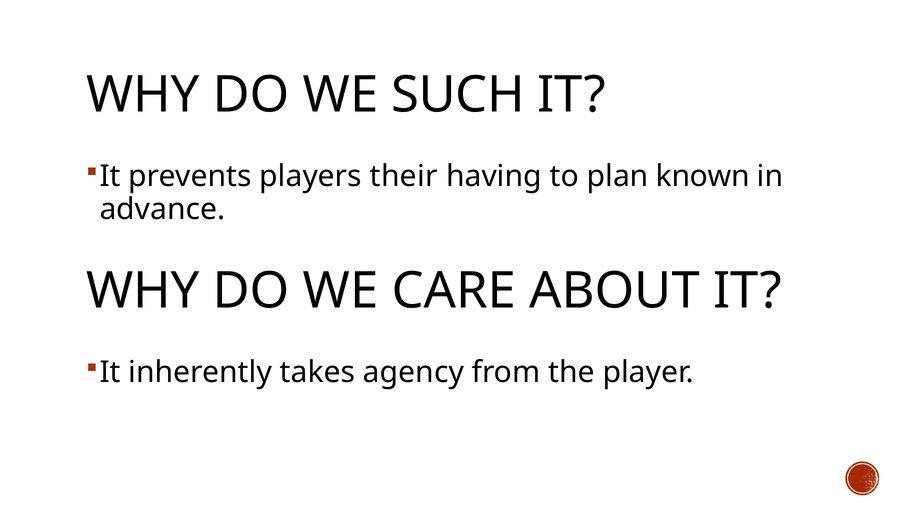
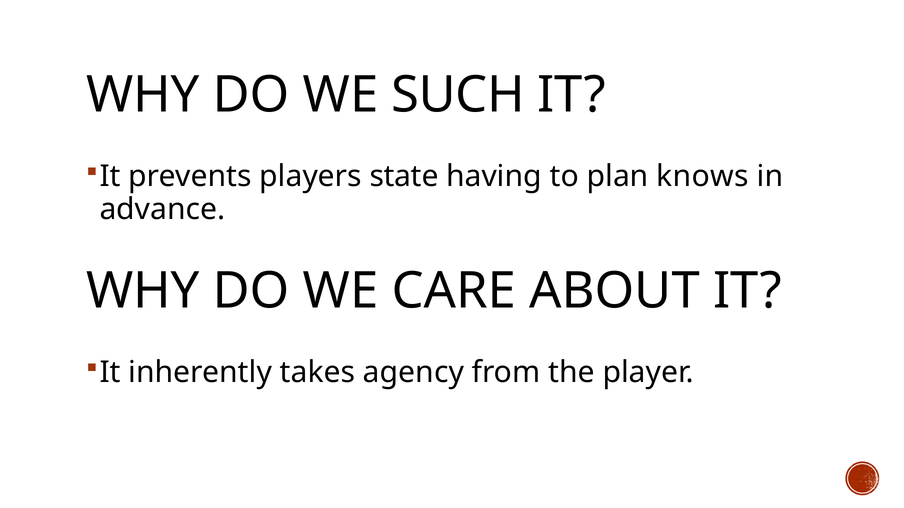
their: their -> state
known: known -> knows
